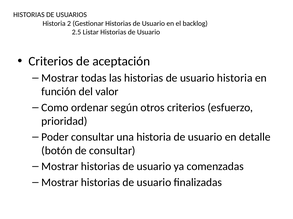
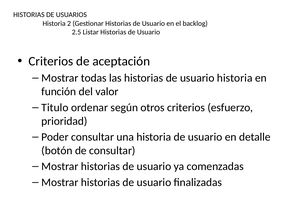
Como: Como -> Titulo
